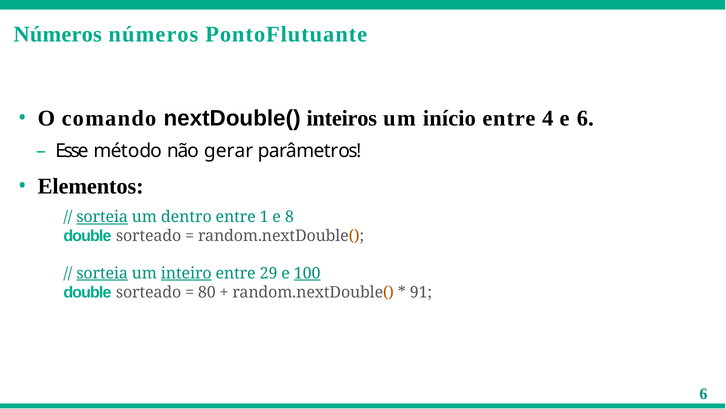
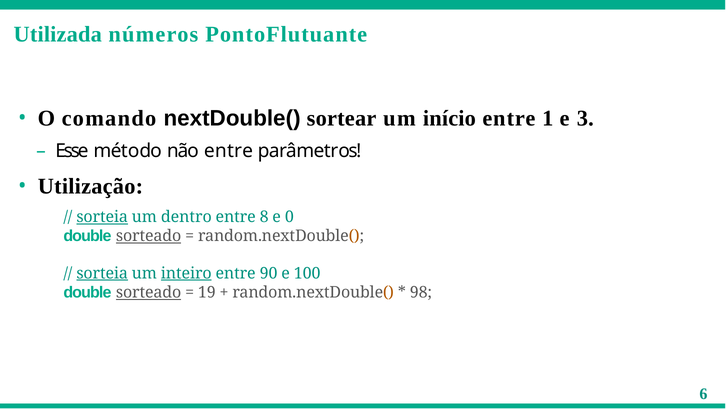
Números at (58, 35): Números -> Utilizada
inteiros: inteiros -> sortear
4: 4 -> 1
e 6: 6 -> 3
não gerar: gerar -> entre
Elementos: Elementos -> Utilização
1: 1 -> 8
8: 8 -> 0
sorteado at (149, 236) underline: none -> present
29: 29 -> 90
100 underline: present -> none
sorteado at (149, 292) underline: none -> present
80: 80 -> 19
91: 91 -> 98
